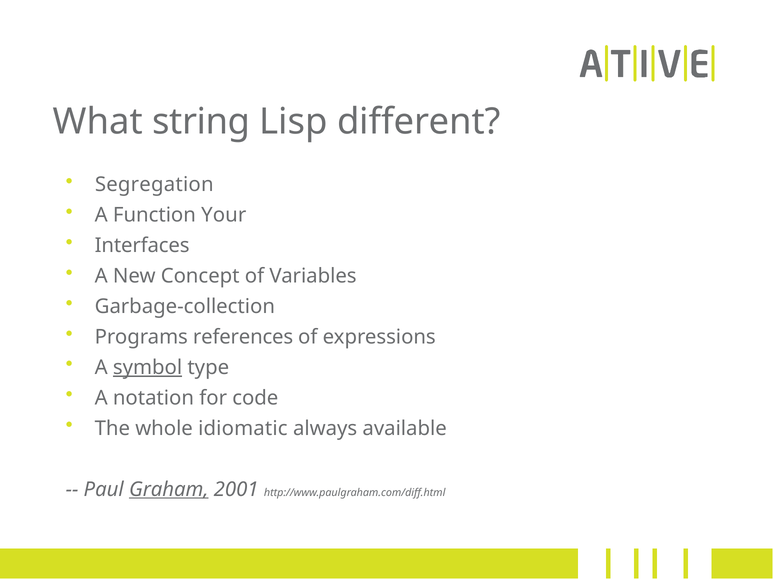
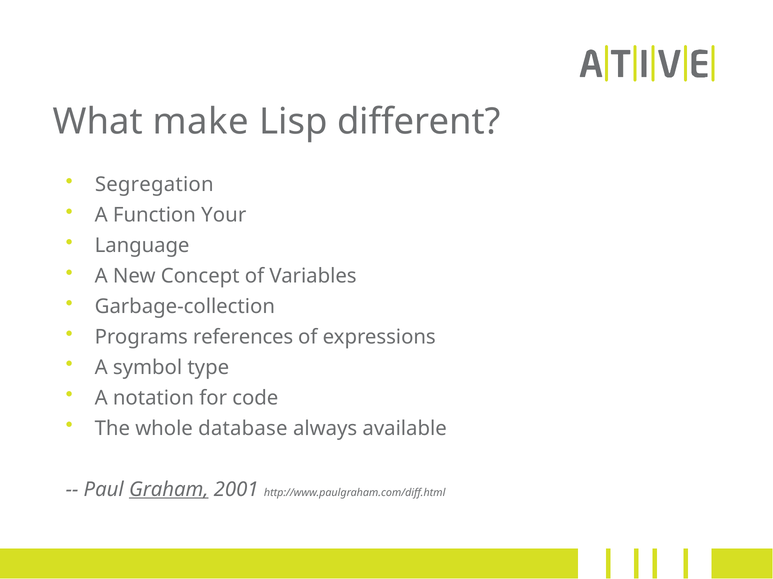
string: string -> make
Interfaces: Interfaces -> Language
symbol underline: present -> none
idiomatic: idiomatic -> database
